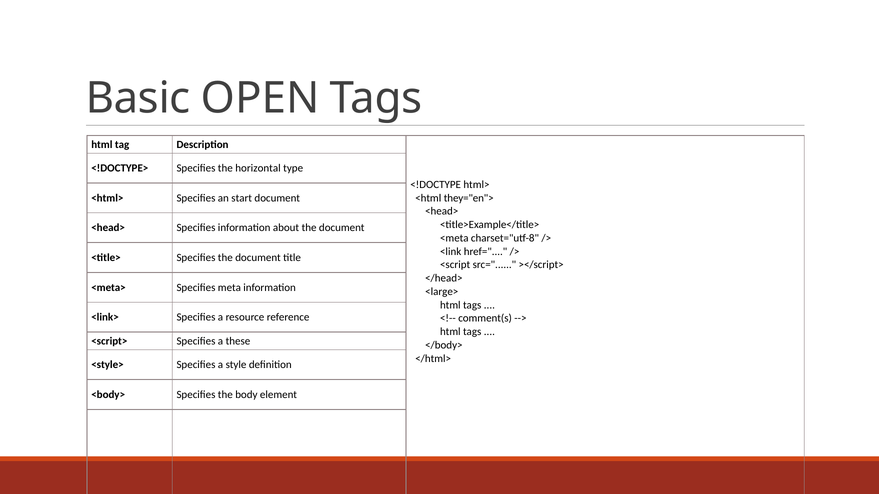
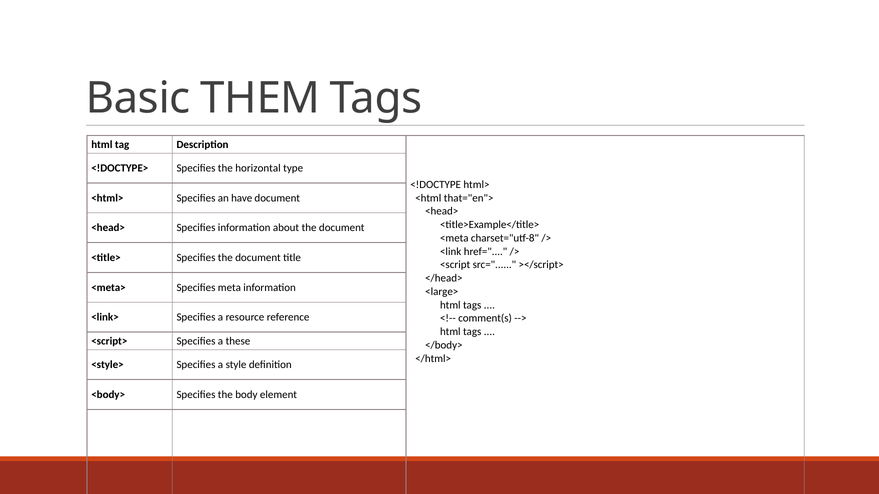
OPEN: OPEN -> THEM
start: start -> have
they="en">: they="en"> -> that="en">
